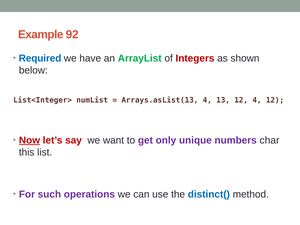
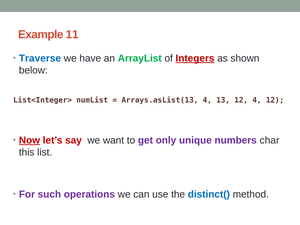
92: 92 -> 11
Required: Required -> Traverse
Integers underline: none -> present
